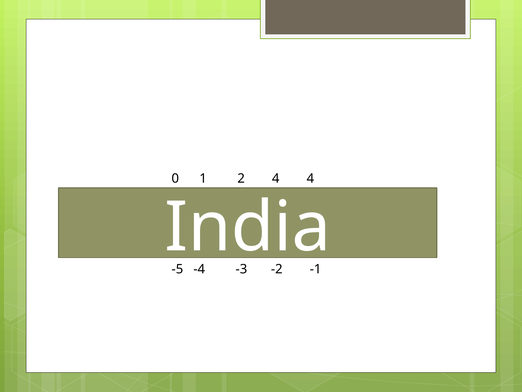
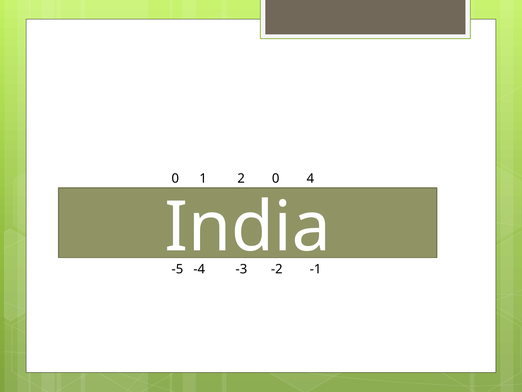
2 4: 4 -> 0
